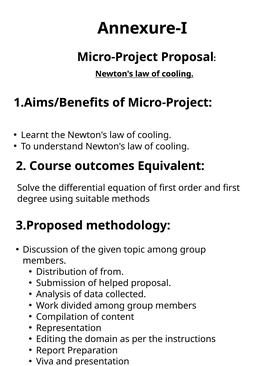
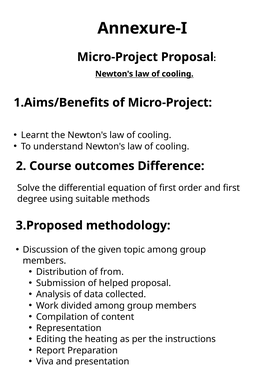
Equivalent: Equivalent -> Difference
domain: domain -> heating
